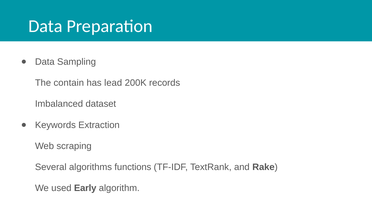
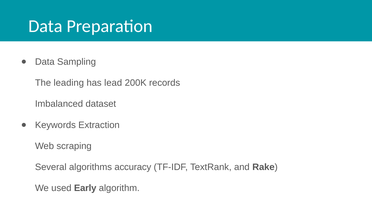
contain: contain -> leading
functions: functions -> accuracy
